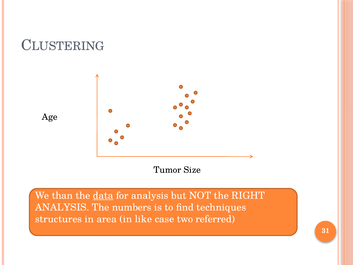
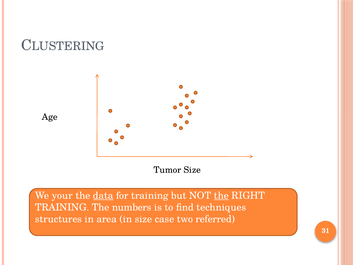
than: than -> your
for analysis: analysis -> training
the at (221, 195) underline: none -> present
ANALYSIS at (62, 207): ANALYSIS -> TRAINING
in like: like -> size
